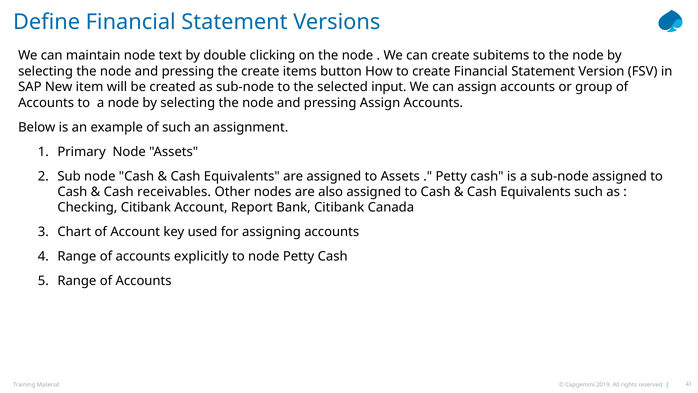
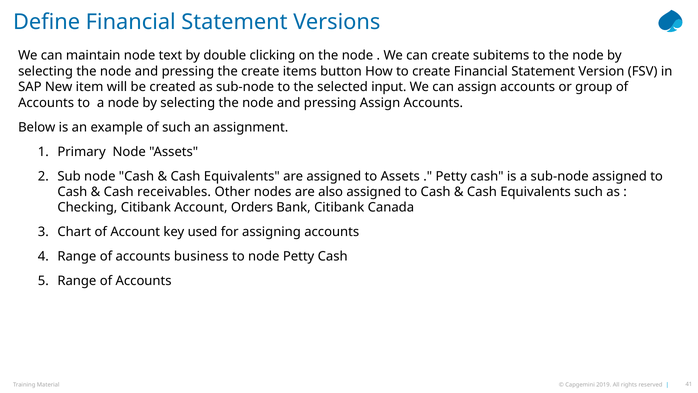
Report: Report -> Orders
explicitly: explicitly -> business
